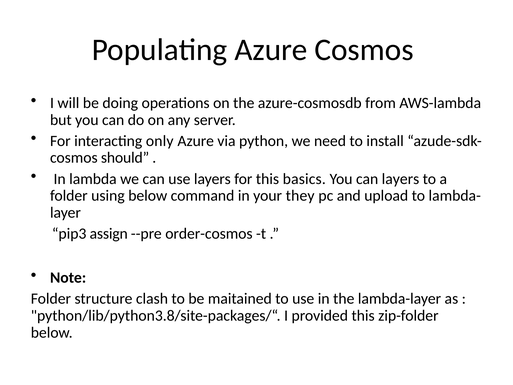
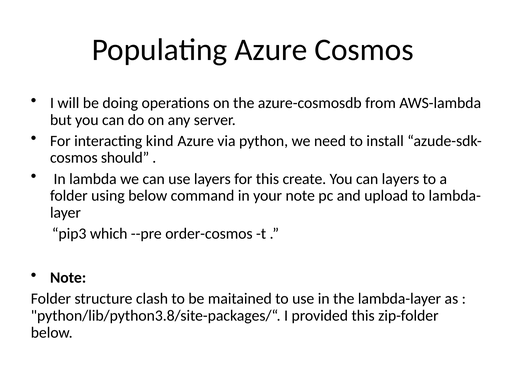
only: only -> kind
basics: basics -> create
your they: they -> note
assign: assign -> which
